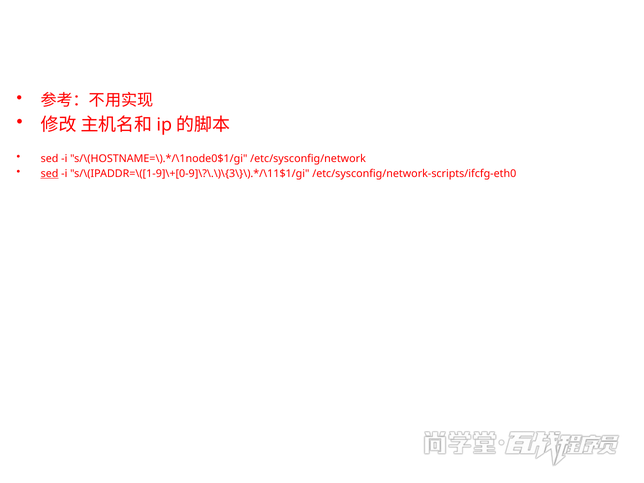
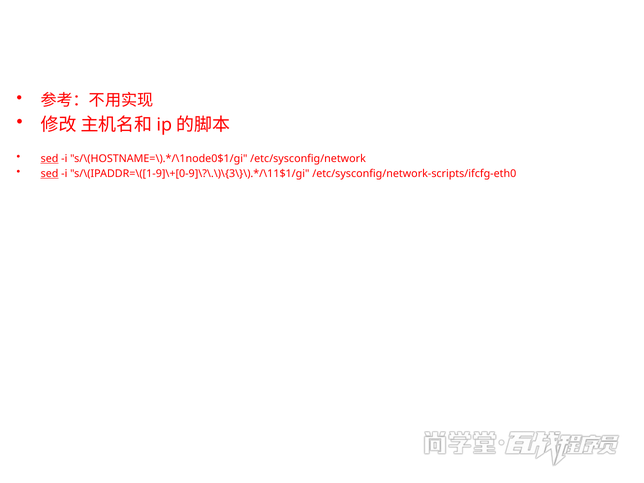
sed at (50, 159) underline: none -> present
